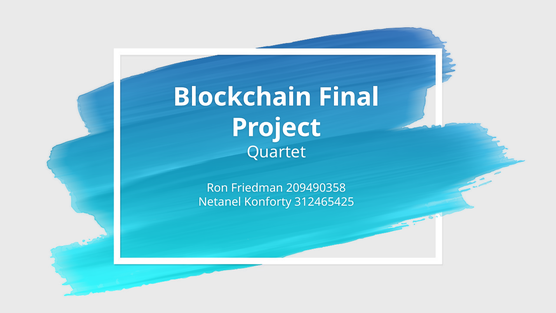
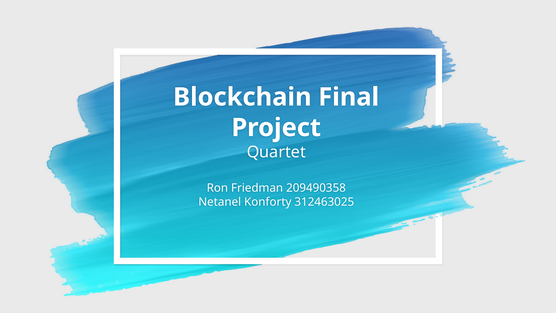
312465425: 312465425 -> 312463025
